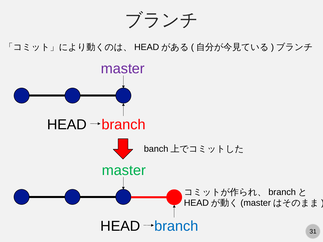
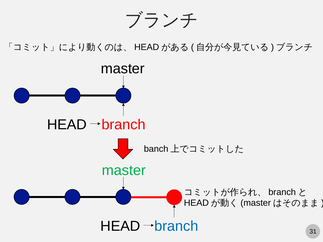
master at (123, 69) colour: purple -> black
